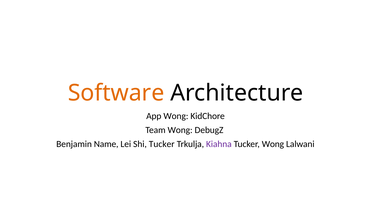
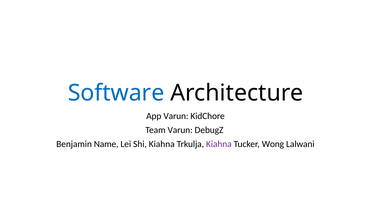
Software colour: orange -> blue
App Wong: Wong -> Varun
Team Wong: Wong -> Varun
Shi Tucker: Tucker -> Kiahna
